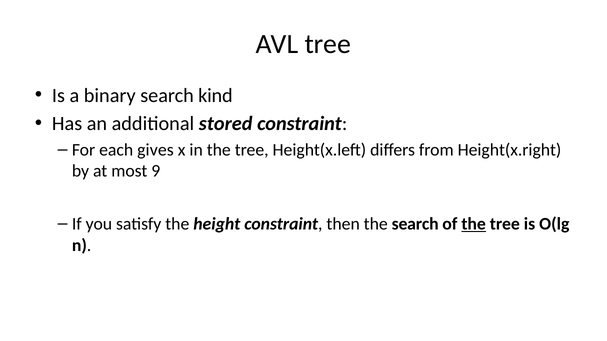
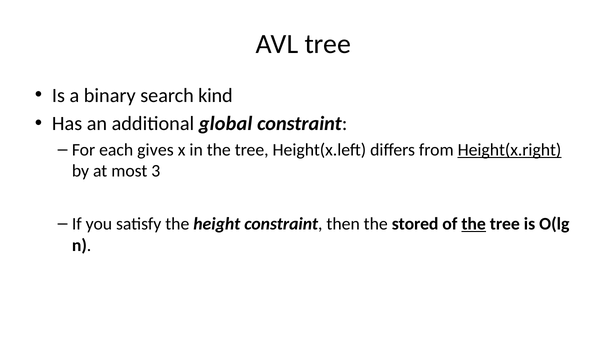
stored: stored -> global
Height(x.right underline: none -> present
9: 9 -> 3
the search: search -> stored
